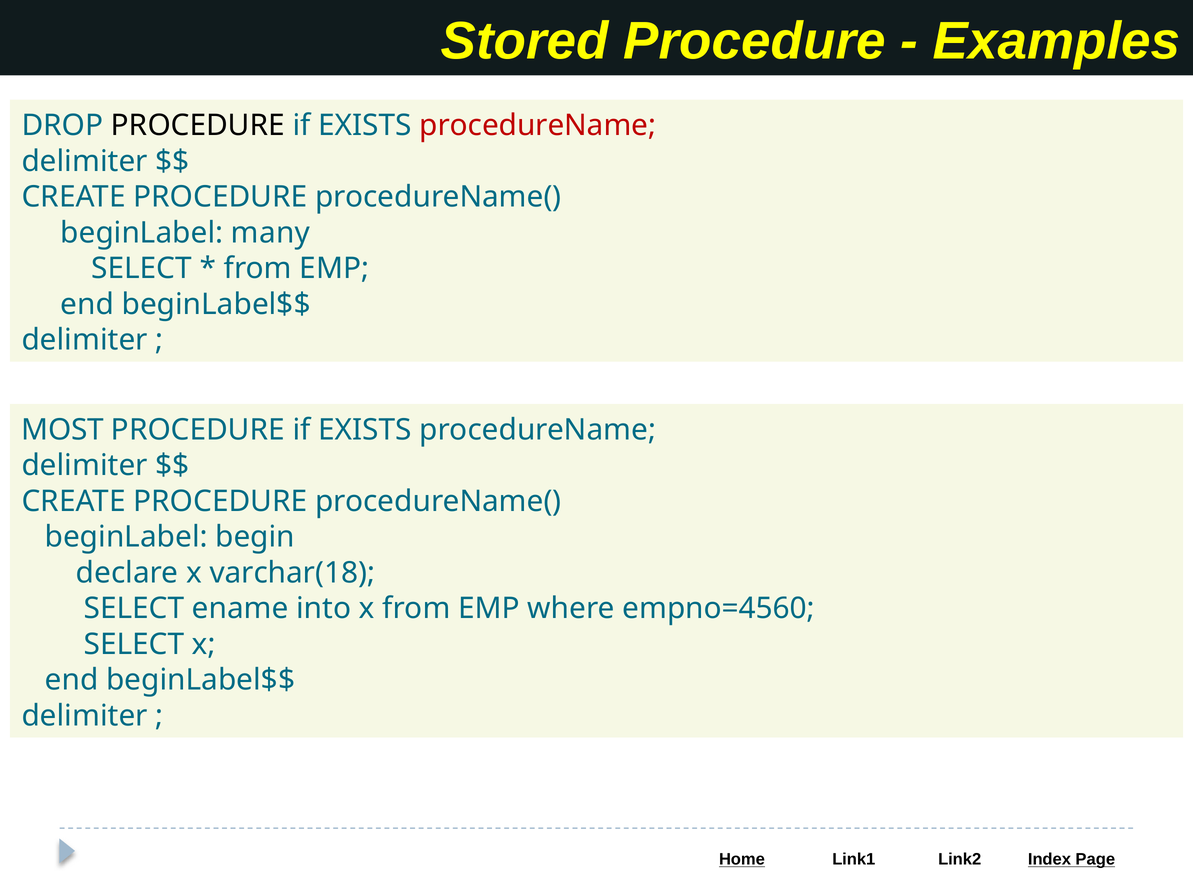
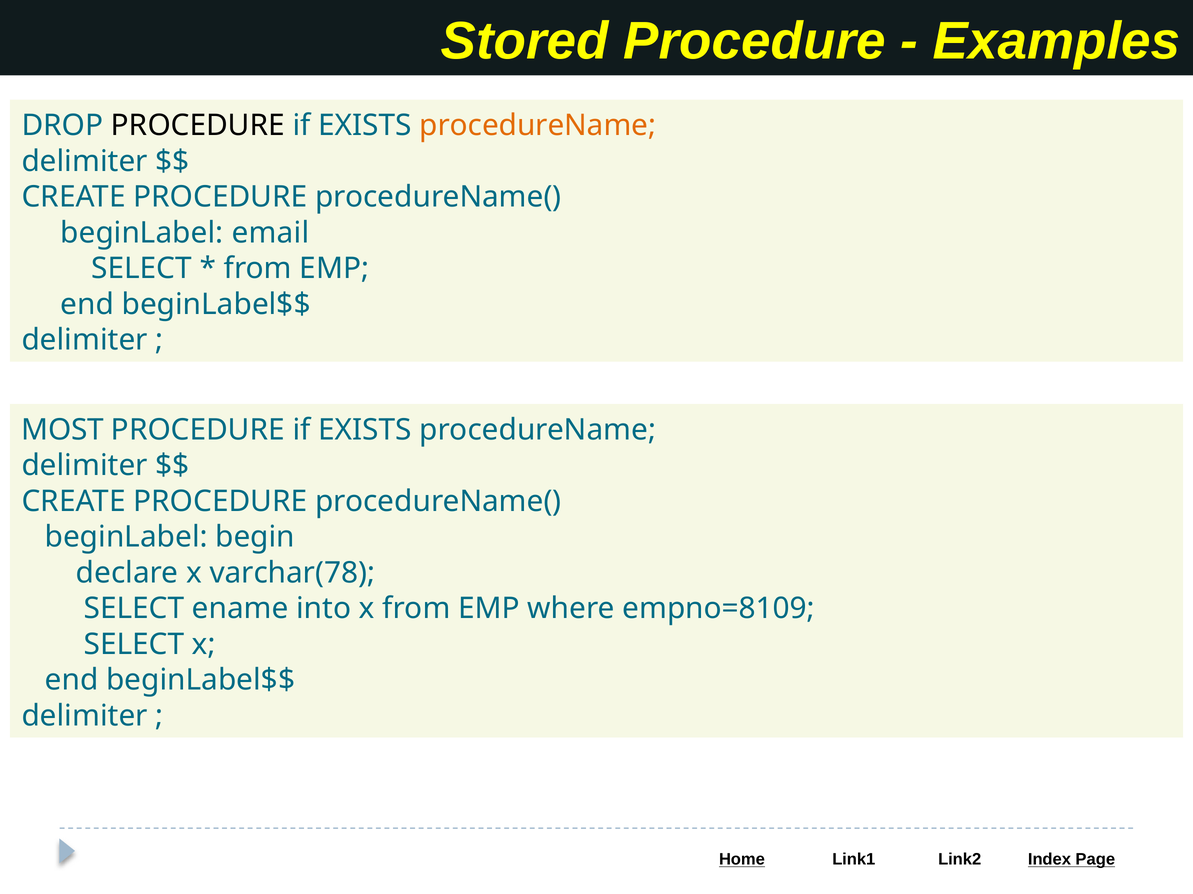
procedureName at (538, 126) colour: red -> orange
many: many -> email
varchar(18: varchar(18 -> varchar(78
empno=4560: empno=4560 -> empno=8109
